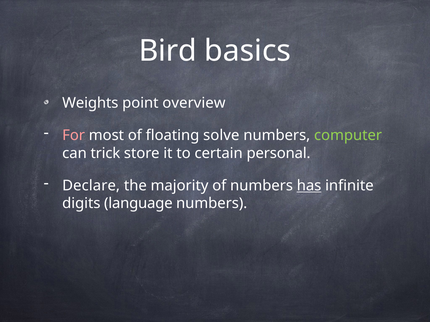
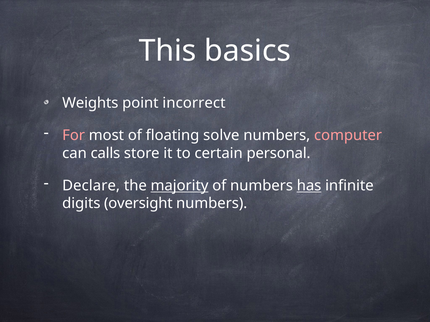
Bird: Bird -> This
overview: overview -> incorrect
computer colour: light green -> pink
trick: trick -> calls
majority underline: none -> present
language: language -> oversight
